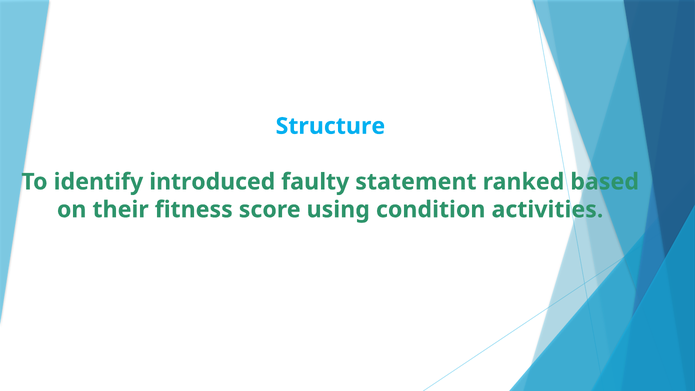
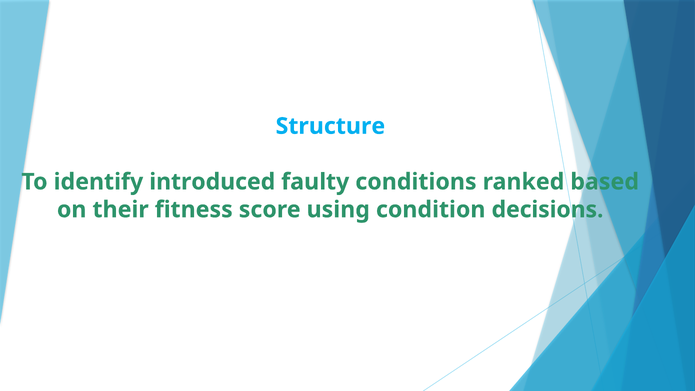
statement: statement -> conditions
activities: activities -> decisions
